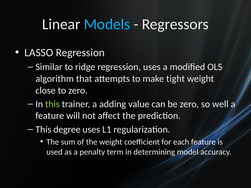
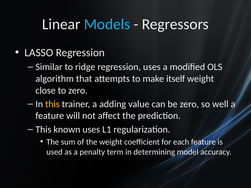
tight: tight -> itself
this at (52, 104) colour: light green -> yellow
degree: degree -> known
